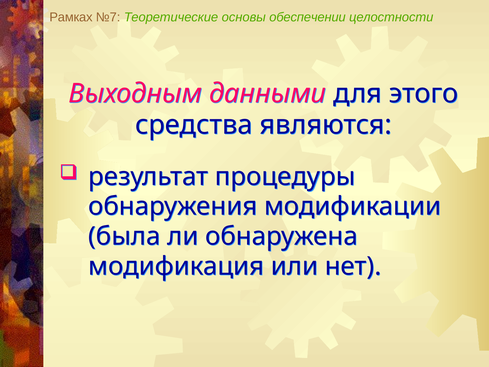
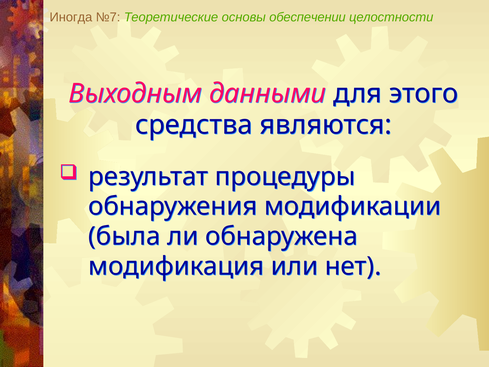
Рамках: Рамках -> Иногда
